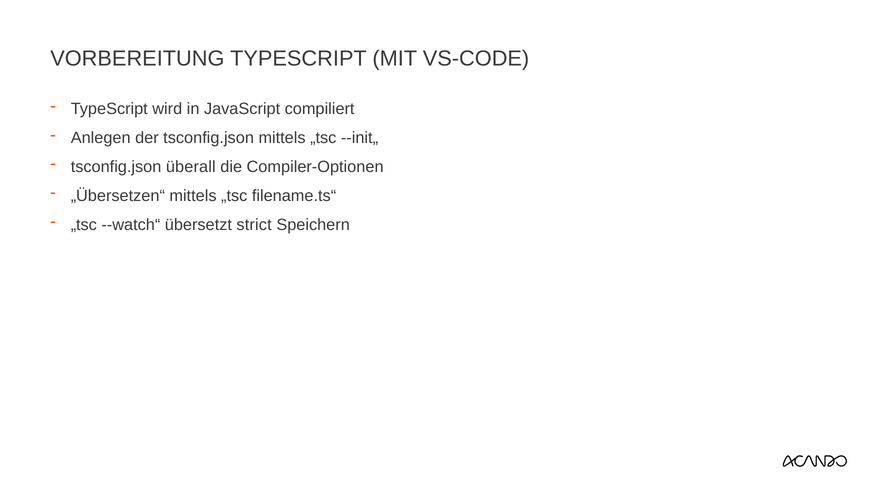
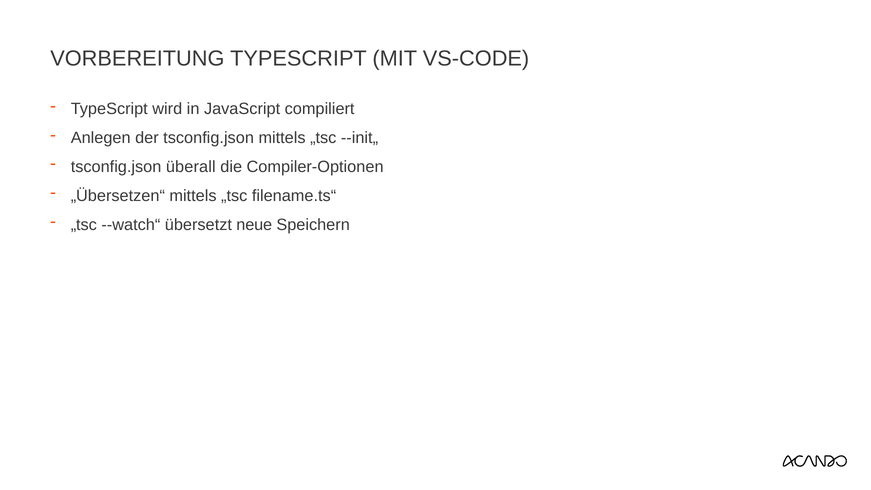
strict: strict -> neue
